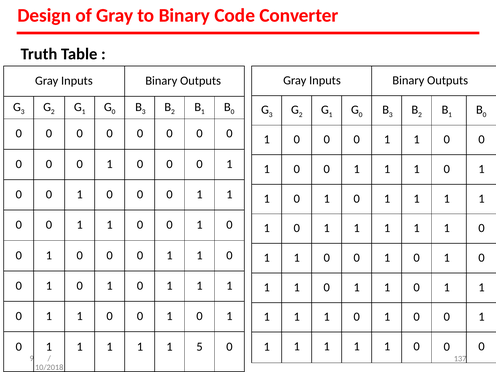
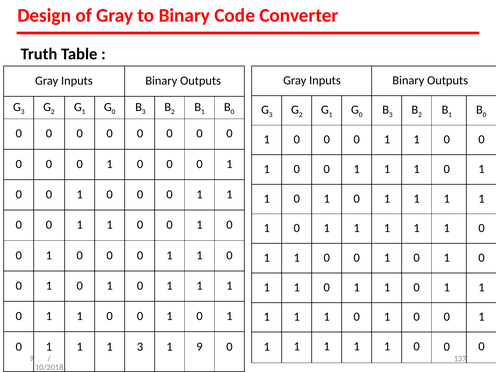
1 at (140, 347): 1 -> 3
1 5: 5 -> 9
